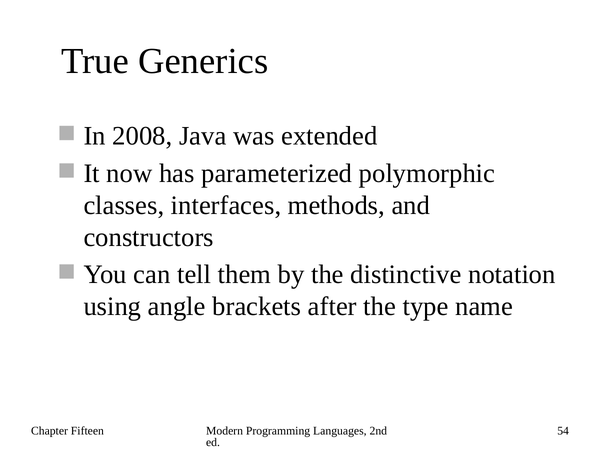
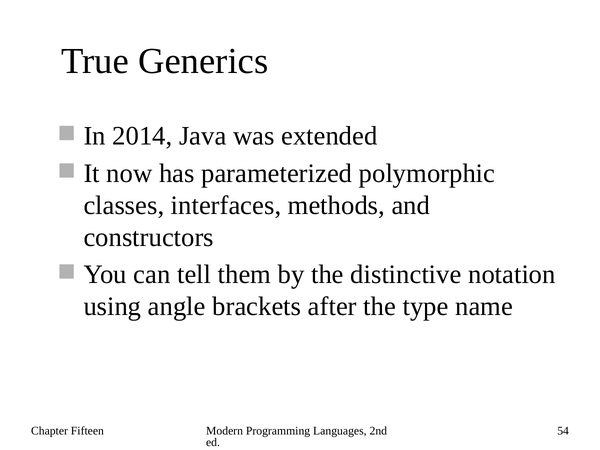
2008: 2008 -> 2014
